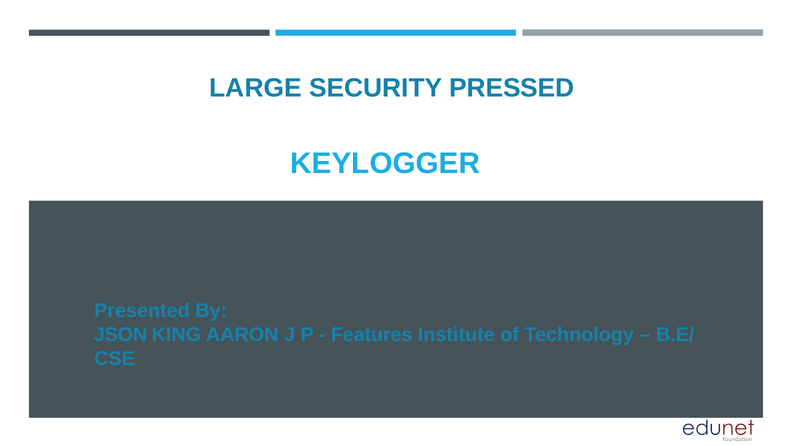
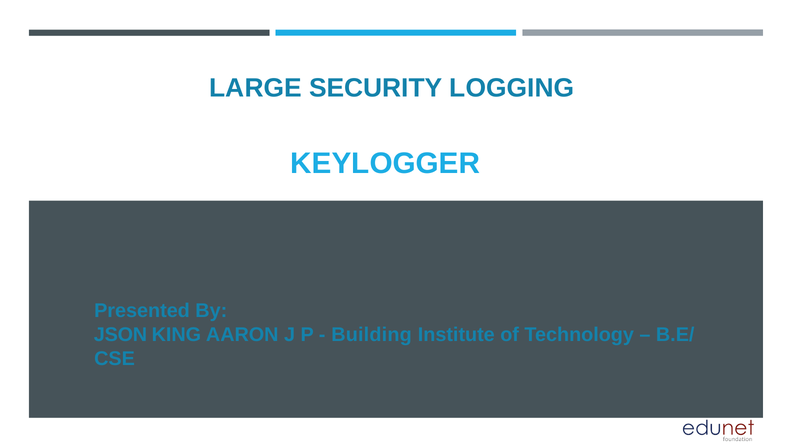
PRESSED: PRESSED -> LOGGING
Features: Features -> Building
